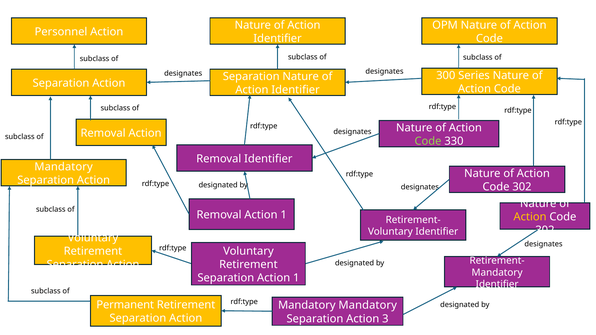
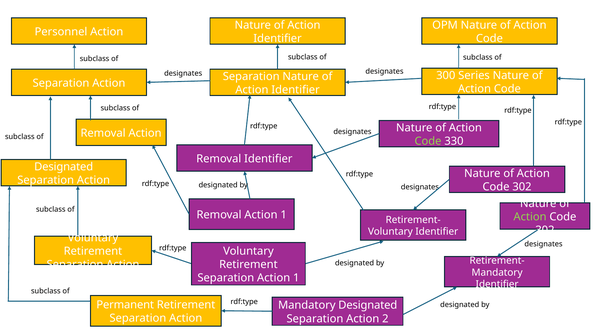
Mandatory at (64, 167): Mandatory -> Designated
Action at (530, 217) colour: yellow -> light green
Mandatory Mandatory: Mandatory -> Designated
3: 3 -> 2
